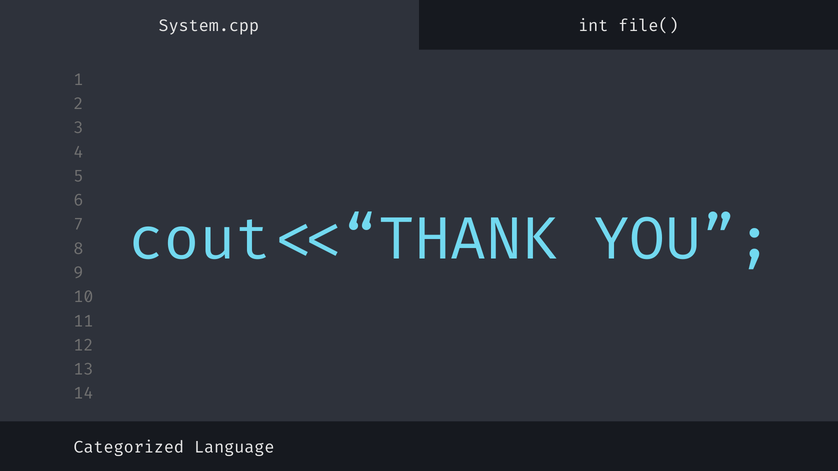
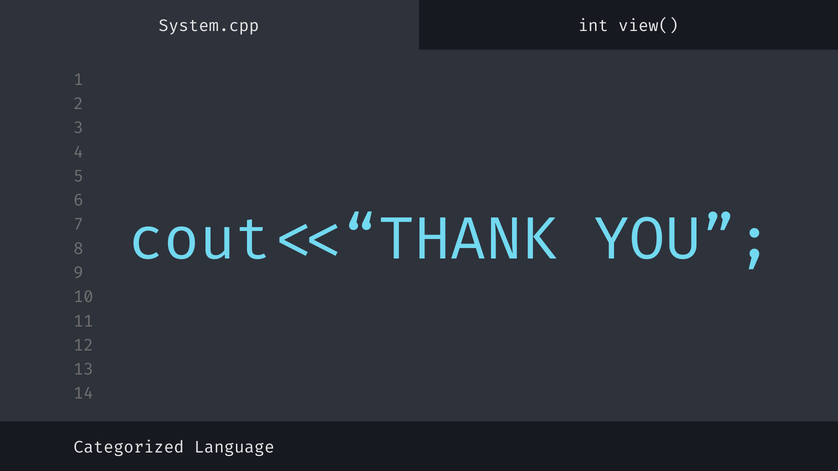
file(: file( -> view(
